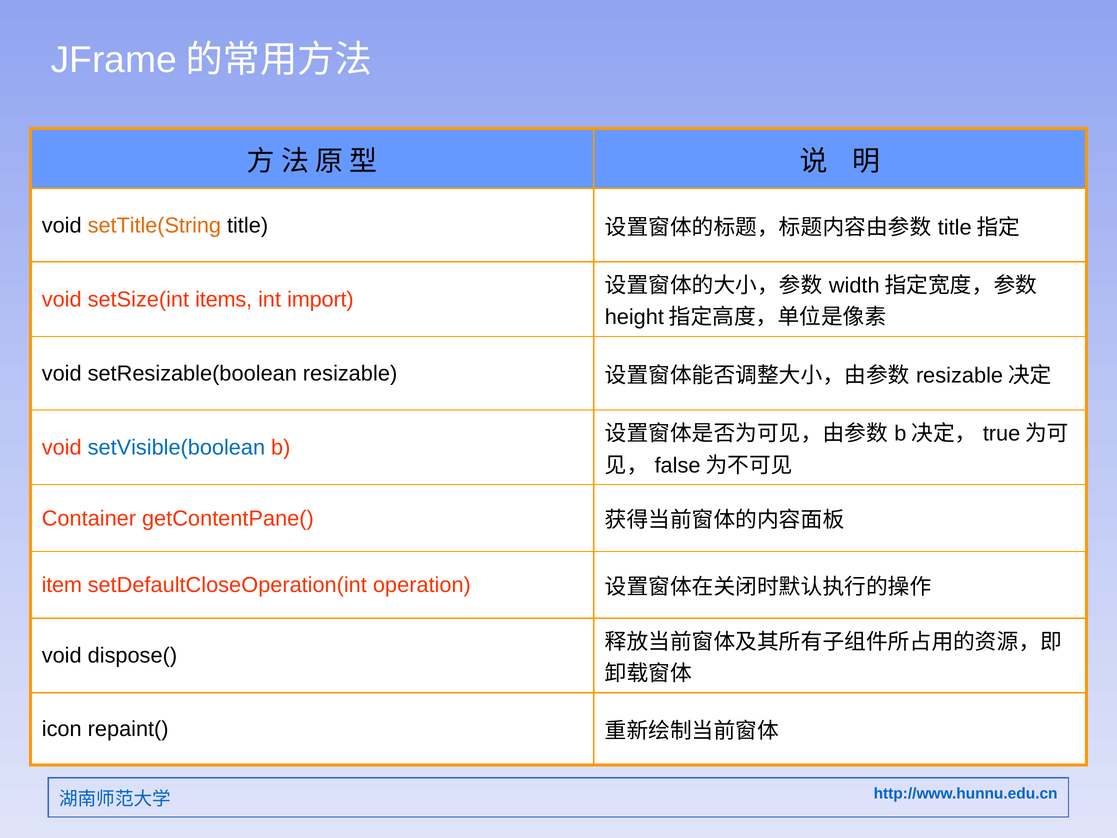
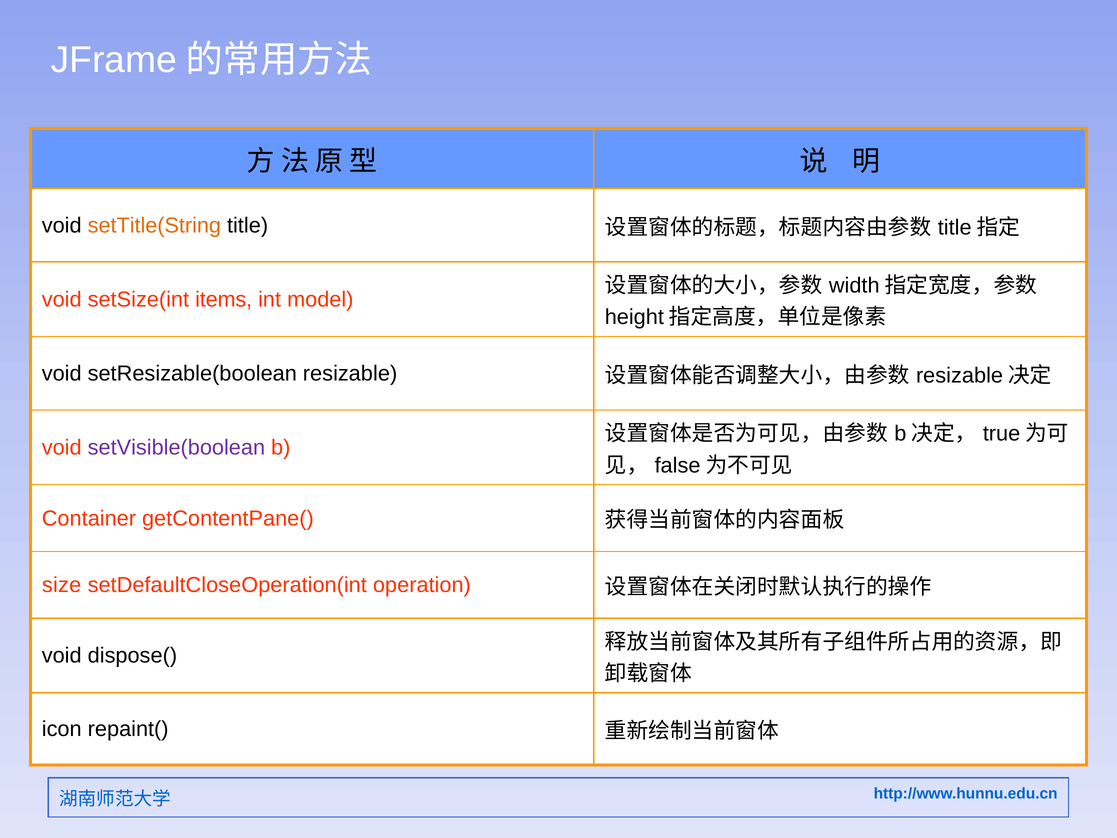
import: import -> model
setVisible(boolean colour: blue -> purple
item: item -> size
